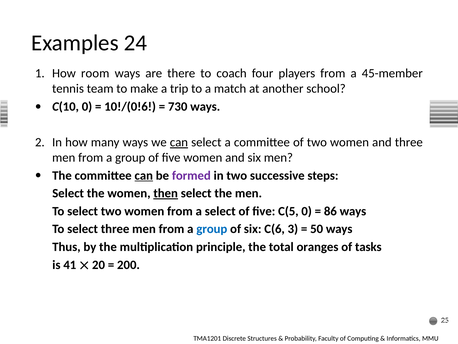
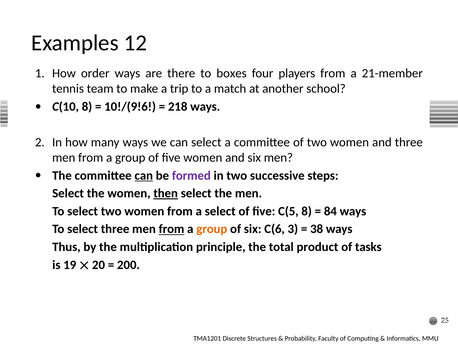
24: 24 -> 12
room: room -> order
coach: coach -> boxes
45-member: 45-member -> 21-member
C(10 0: 0 -> 8
10!/(0!6: 10!/(0!6 -> 10!/(9!6
730: 730 -> 218
can at (179, 142) underline: present -> none
C(5 0: 0 -> 8
86: 86 -> 84
from at (172, 229) underline: none -> present
group at (212, 229) colour: blue -> orange
50: 50 -> 38
oranges: oranges -> product
41: 41 -> 19
